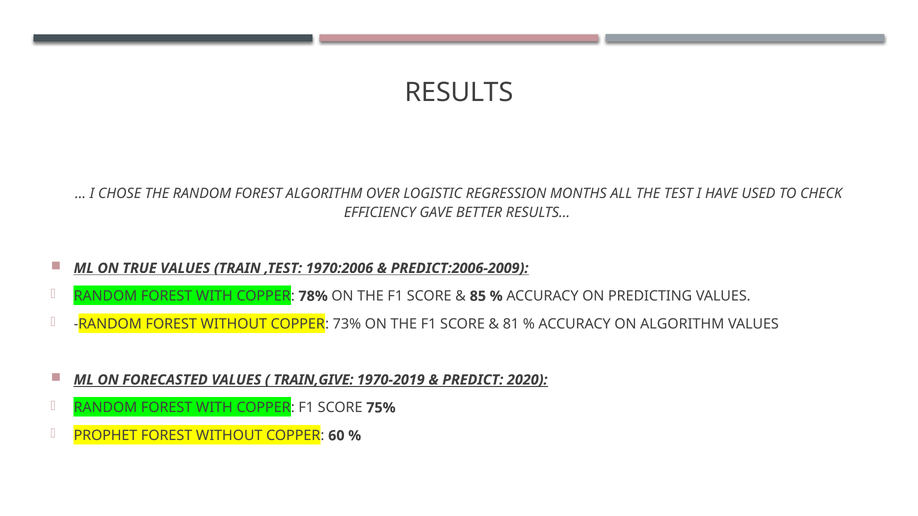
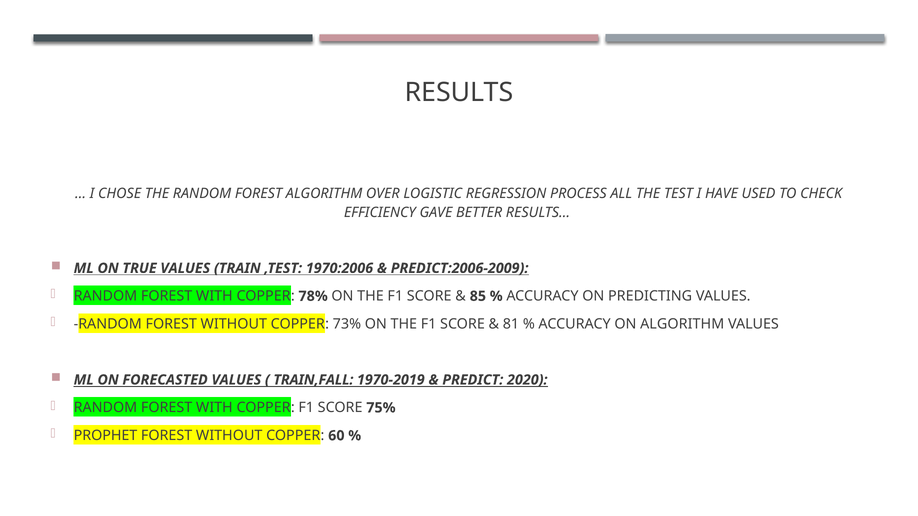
MONTHS: MONTHS -> PROCESS
TRAIN,GIVE: TRAIN,GIVE -> TRAIN,FALL
